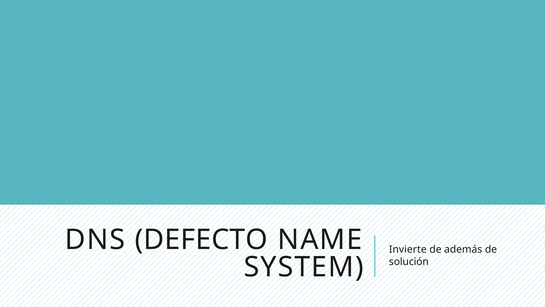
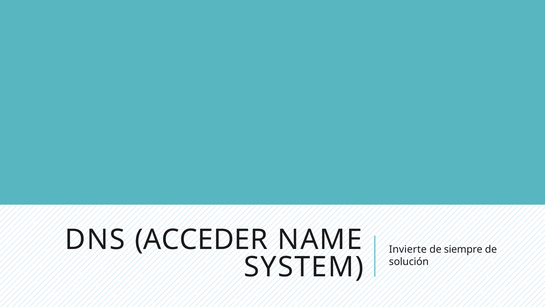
DEFECTO: DEFECTO -> ACCEDER
además: además -> siempre
